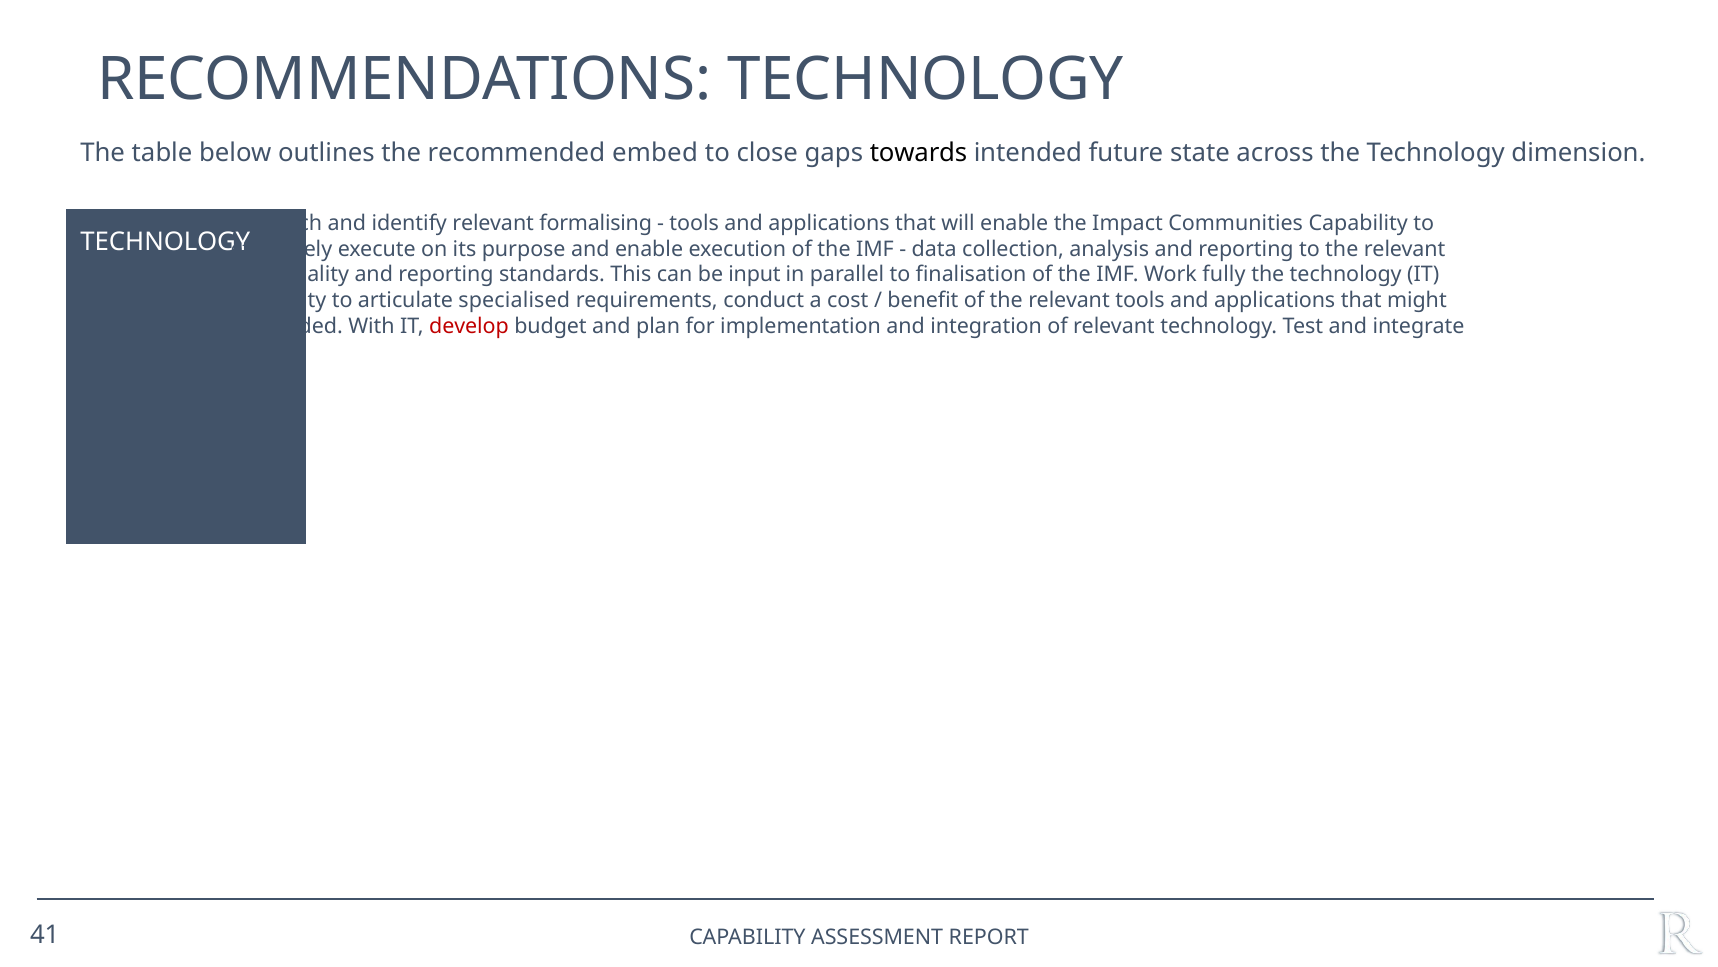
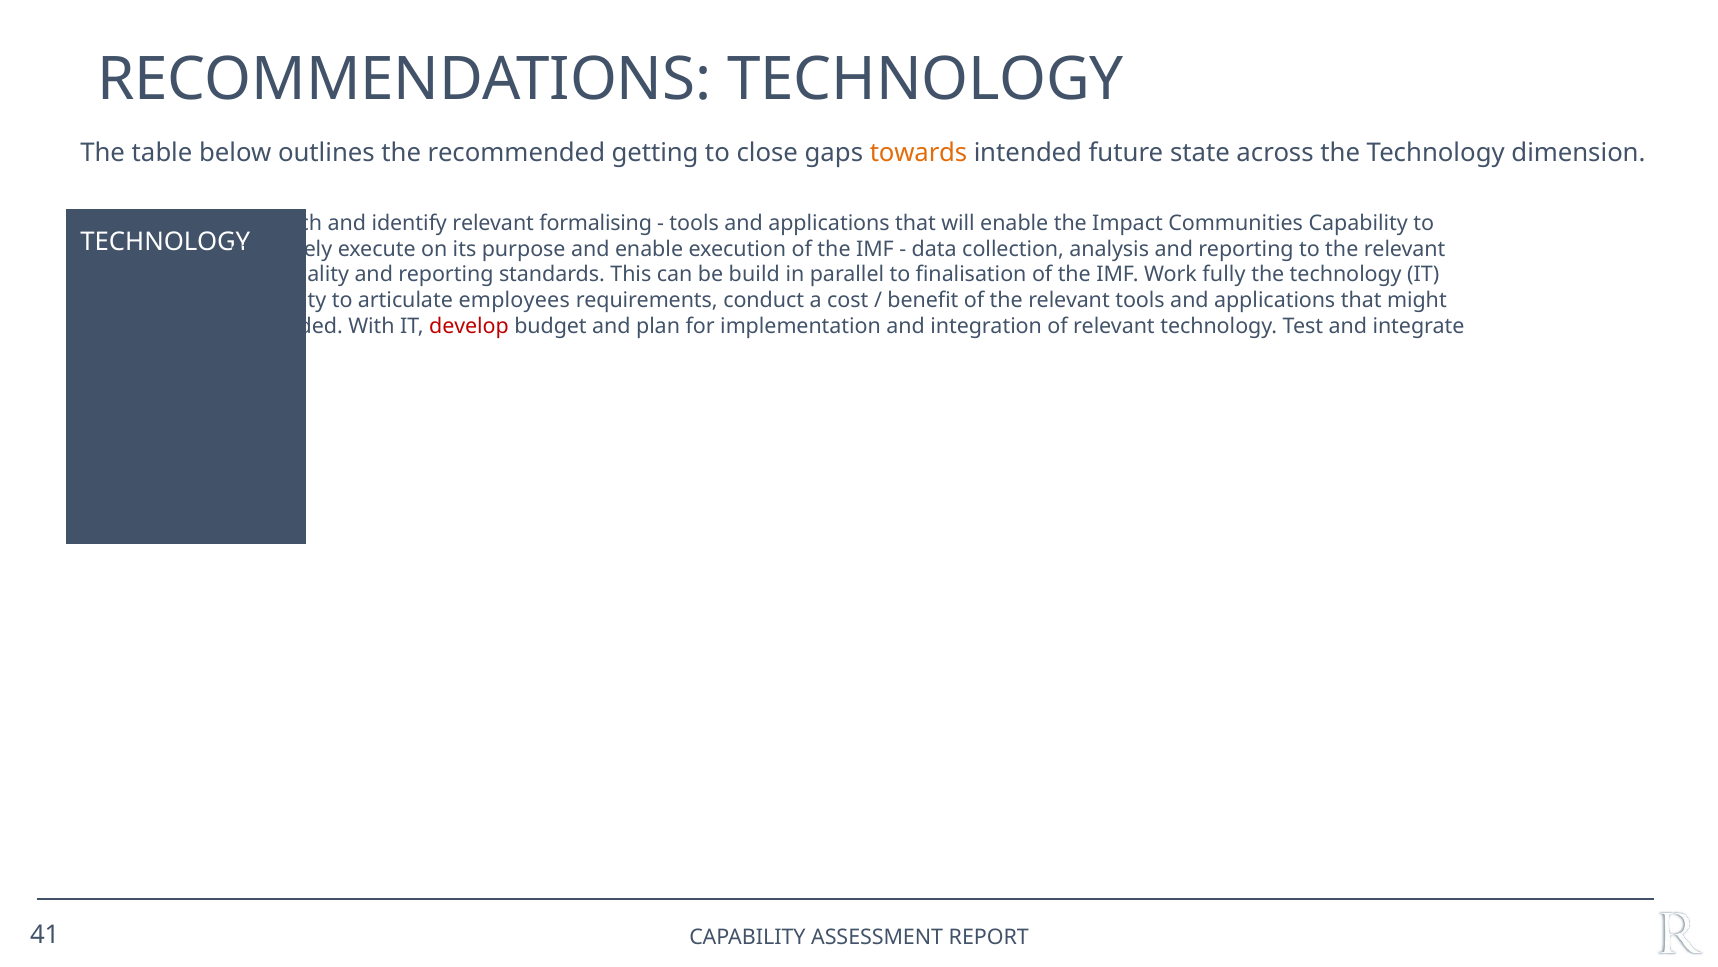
embed: embed -> getting
towards colour: black -> orange
input: input -> build
specialised: specialised -> employees
